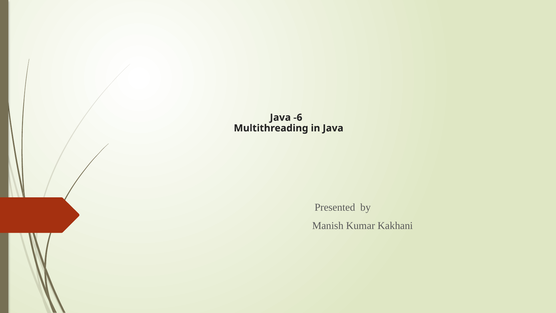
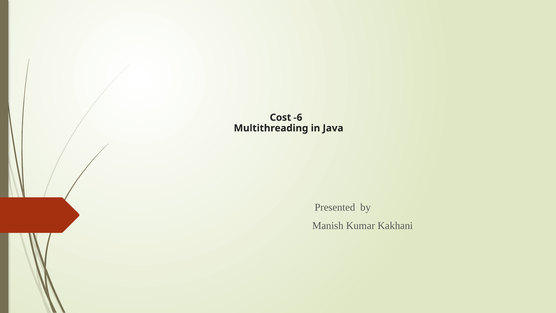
Java at (280, 117): Java -> Cost
